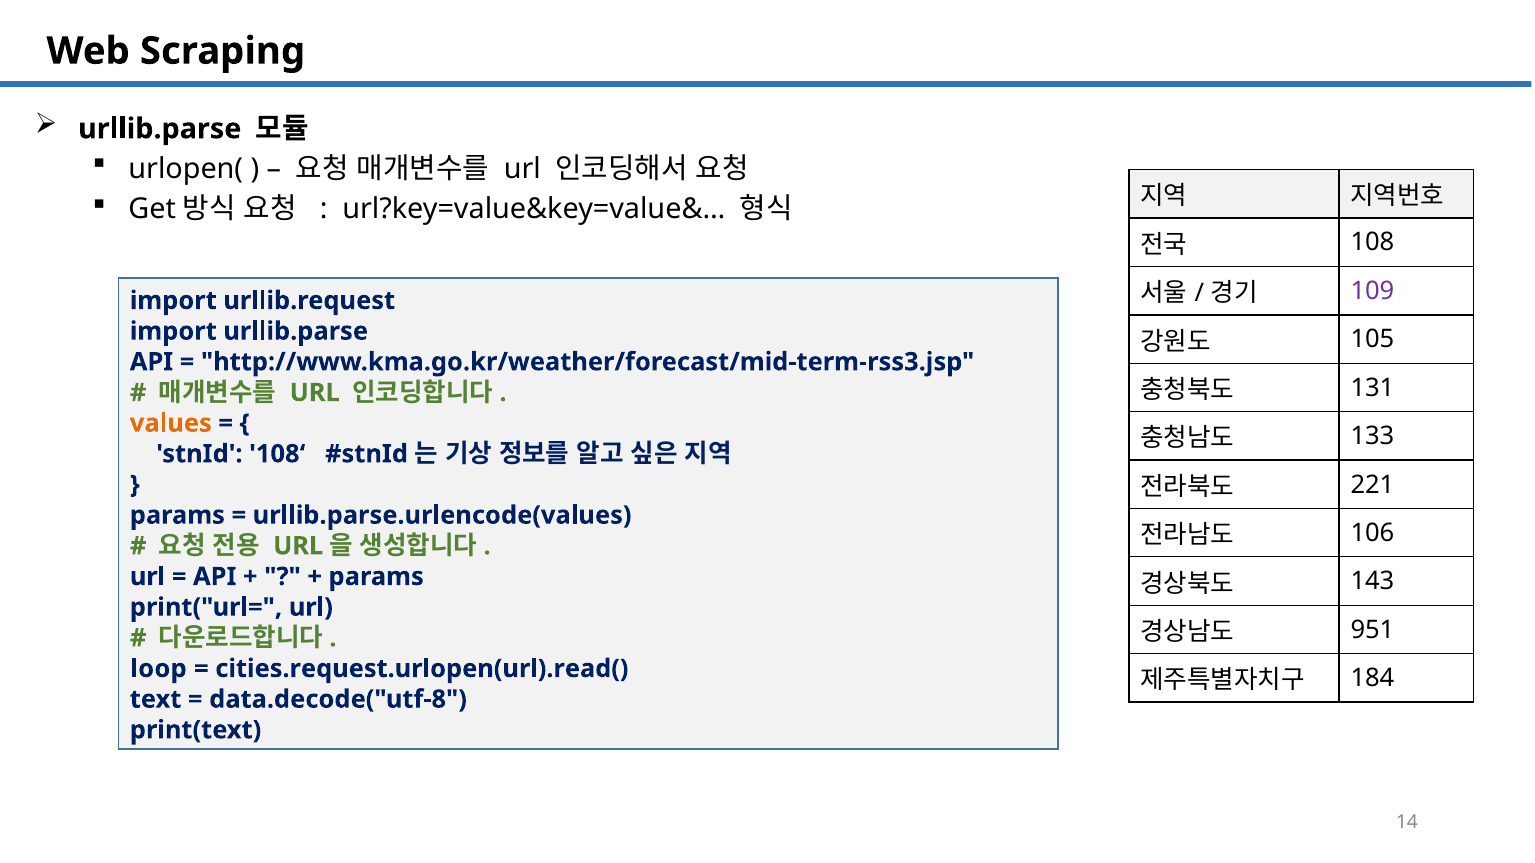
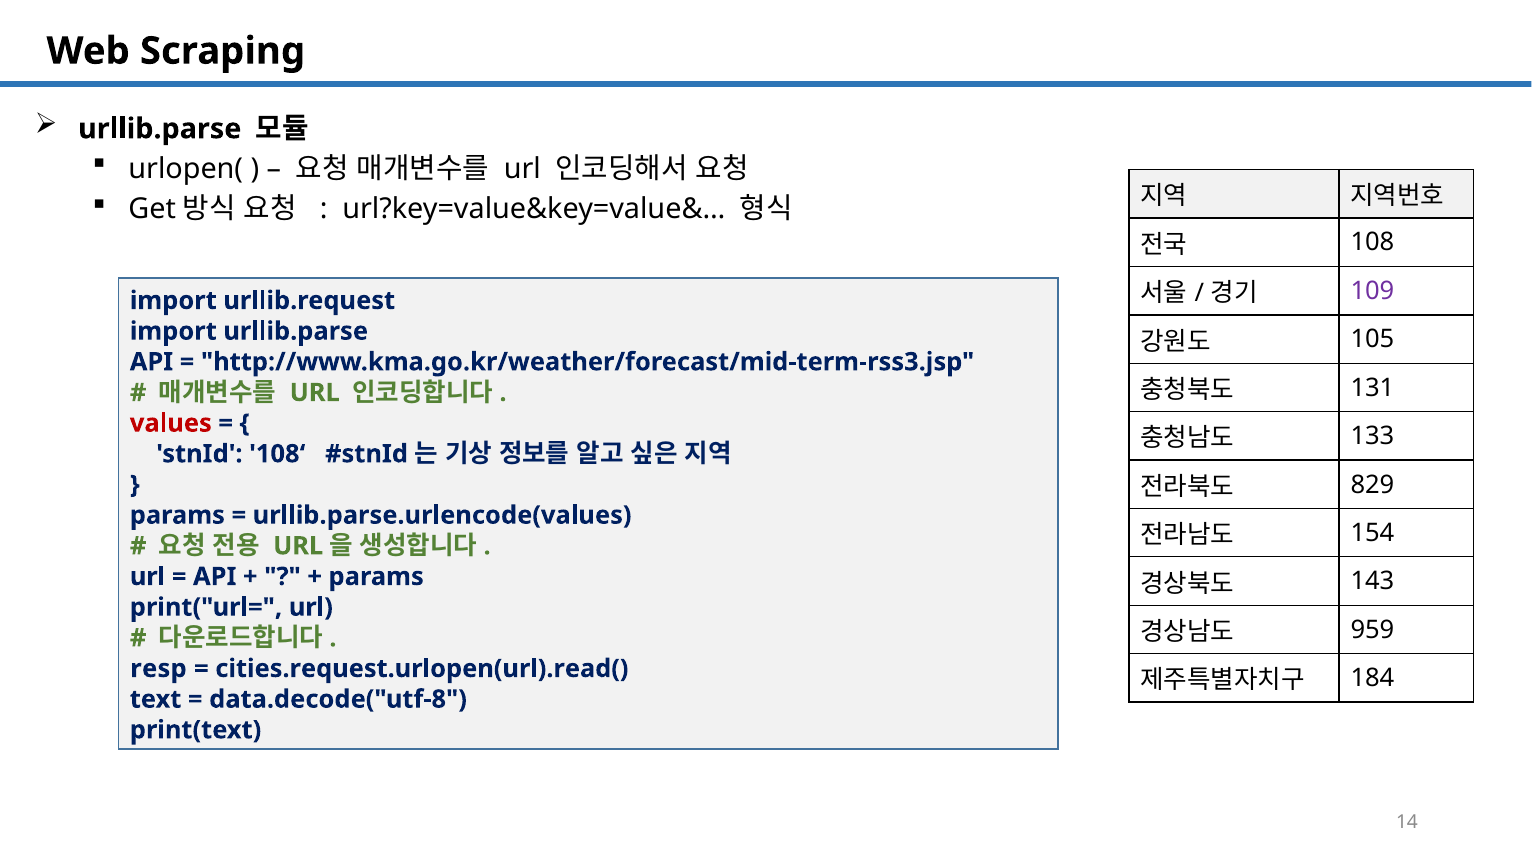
values colour: orange -> red
221: 221 -> 829
106: 106 -> 154
951: 951 -> 959
loop: loop -> resp
